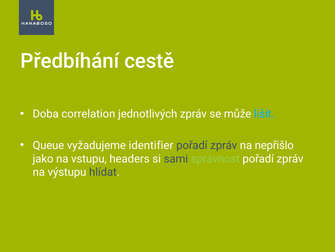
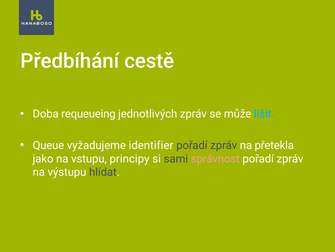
correlation: correlation -> requeueing
nepřišlo: nepřišlo -> přetekla
headers: headers -> principy
správnost colour: light green -> pink
